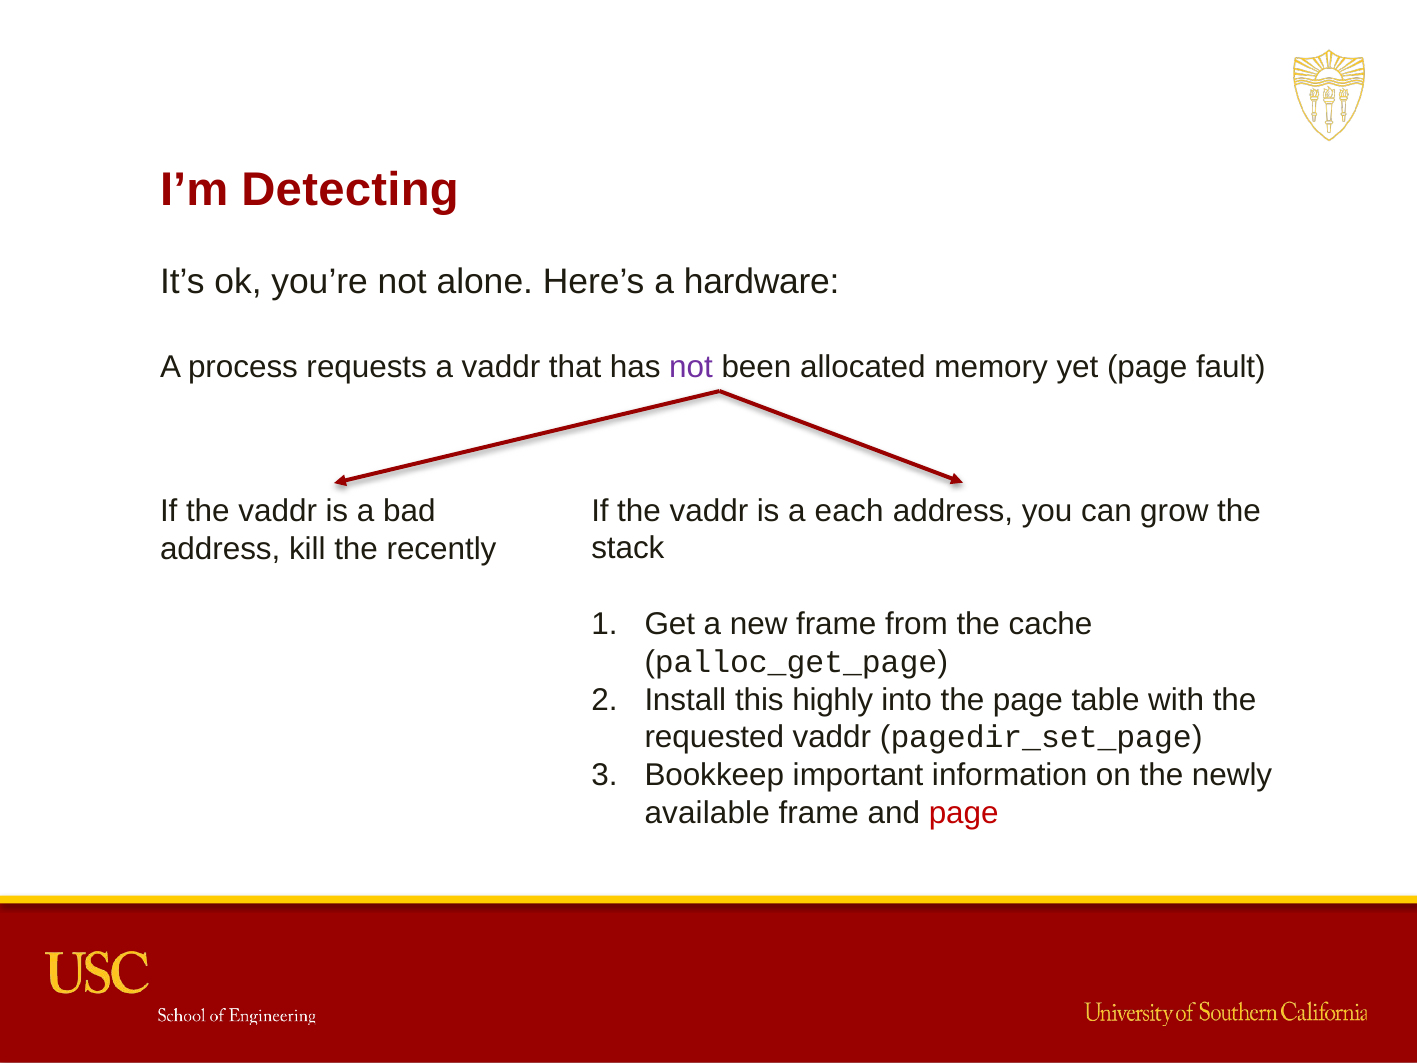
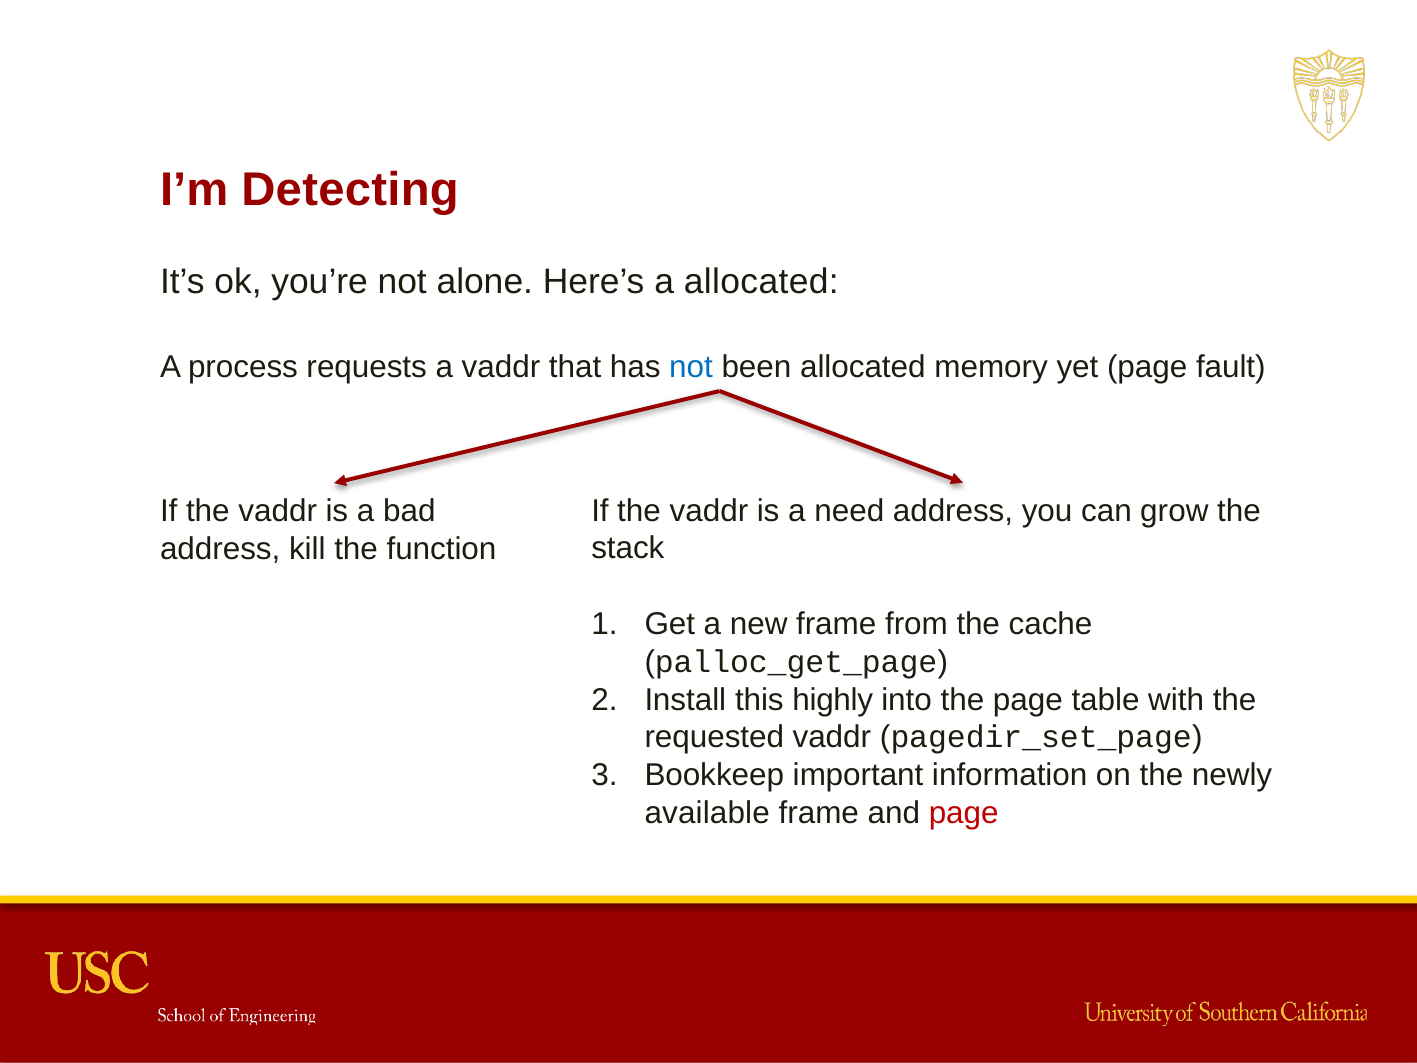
a hardware: hardware -> allocated
not at (691, 367) colour: purple -> blue
each: each -> need
recently: recently -> function
